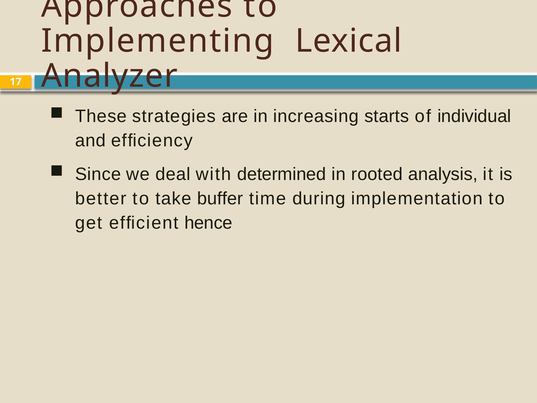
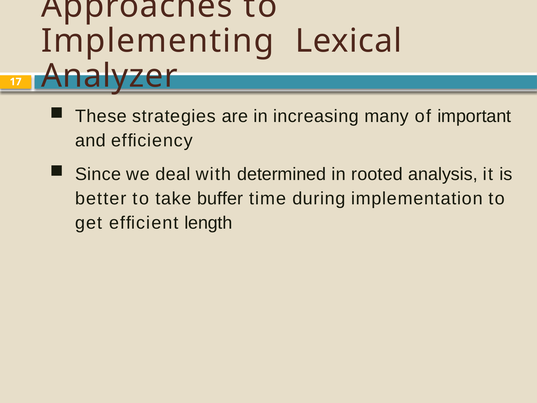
starts: starts -> many
individual: individual -> important
hence: hence -> length
